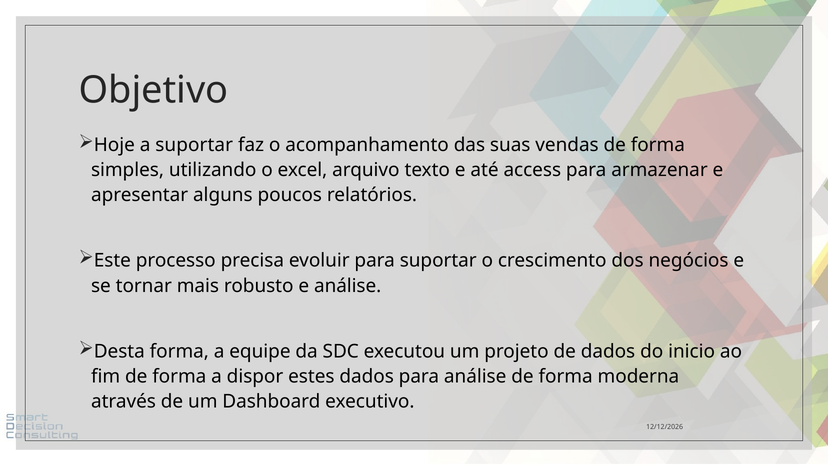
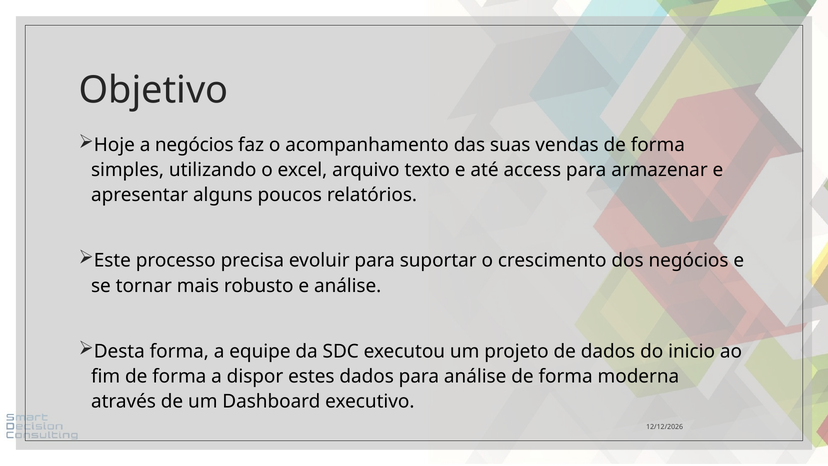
a suportar: suportar -> negócios
